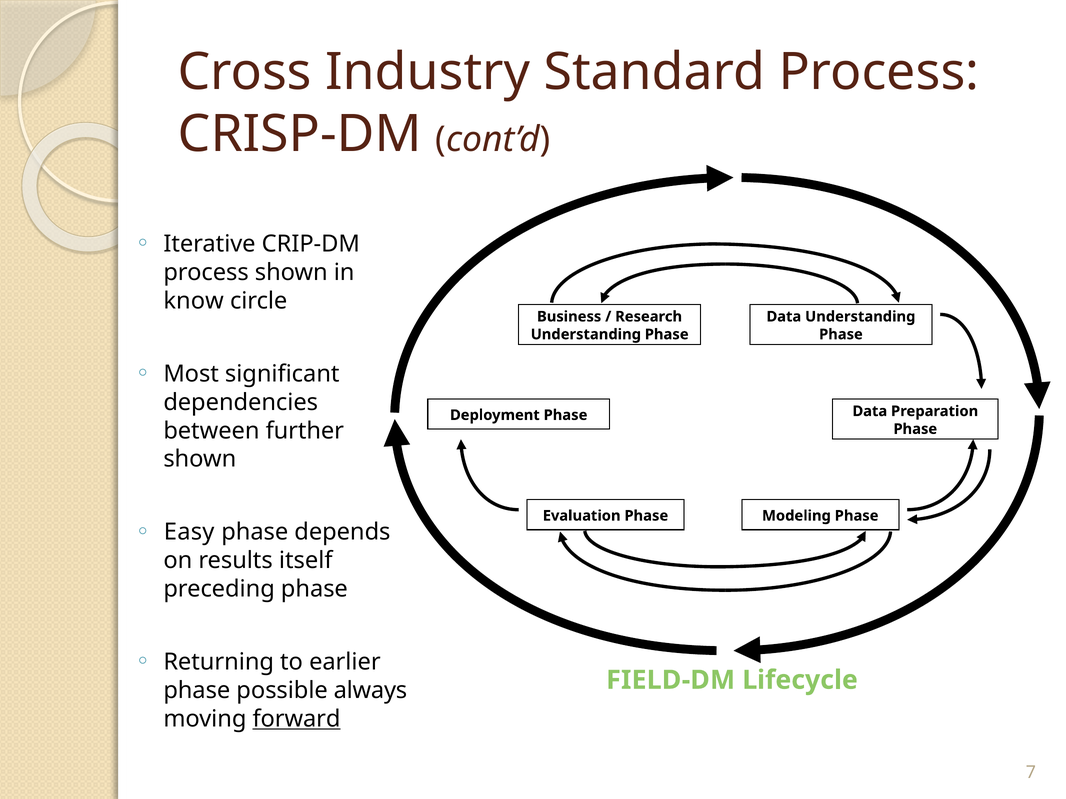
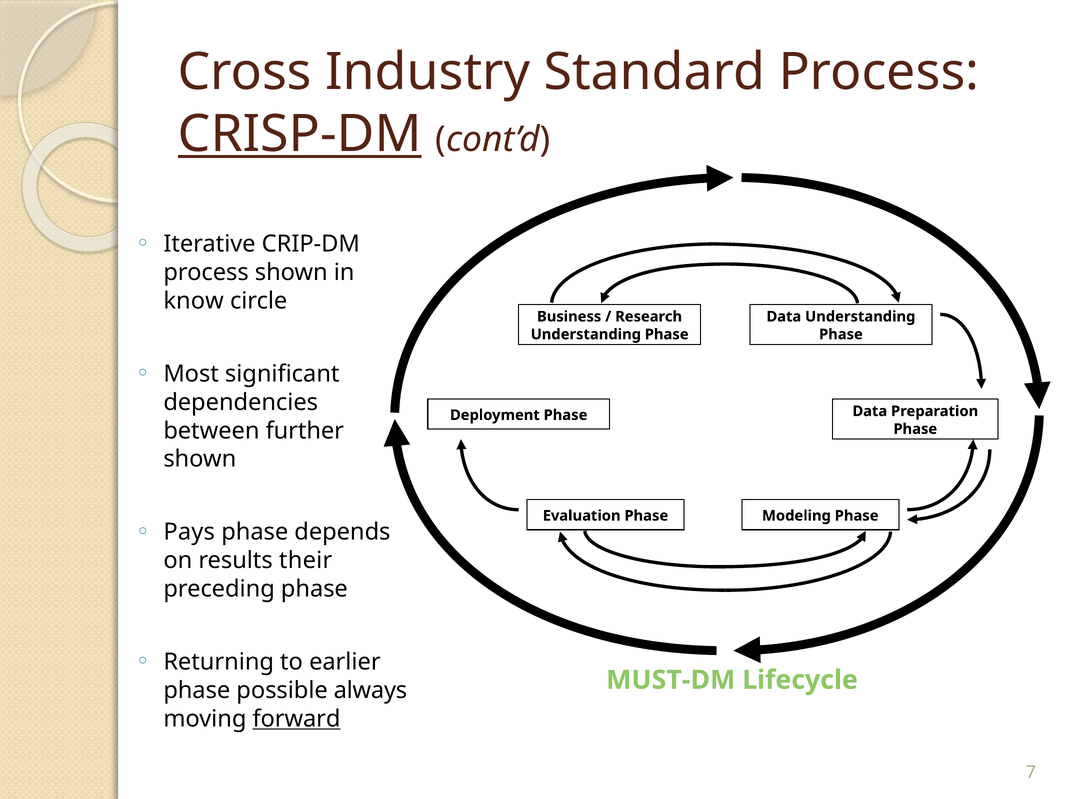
CRISP-DM underline: none -> present
Easy: Easy -> Pays
itself: itself -> their
FIELD-DM: FIELD-DM -> MUST-DM
